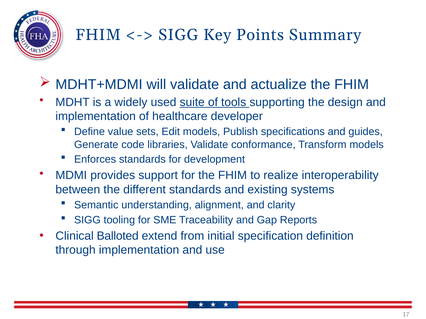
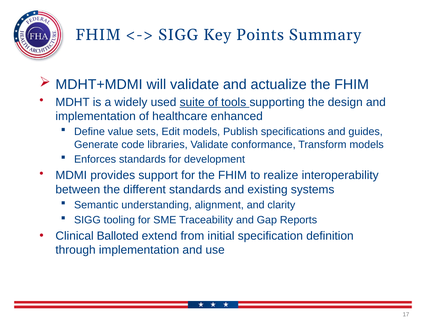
developer: developer -> enhanced
